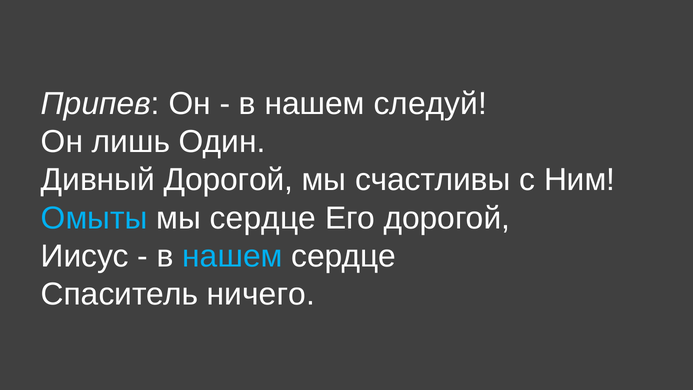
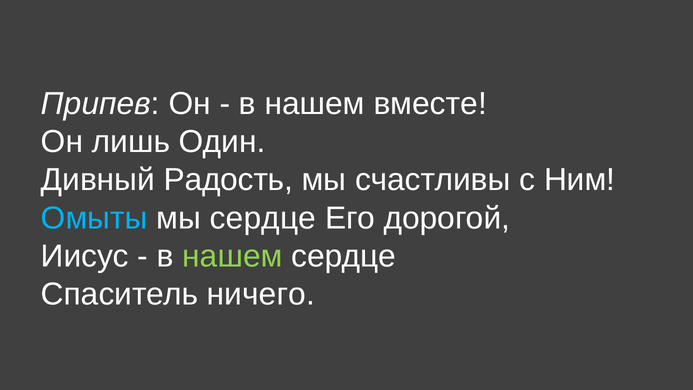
следуй: следуй -> вместе
Дивный Дорогой: Дорогой -> Радость
нашем at (233, 256) colour: light blue -> light green
